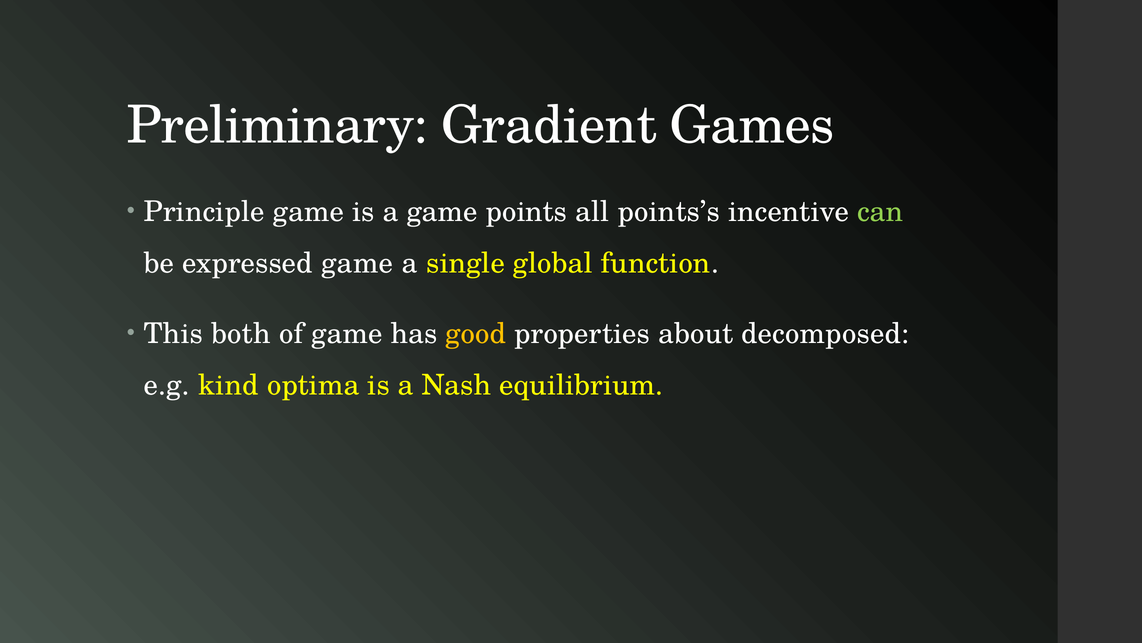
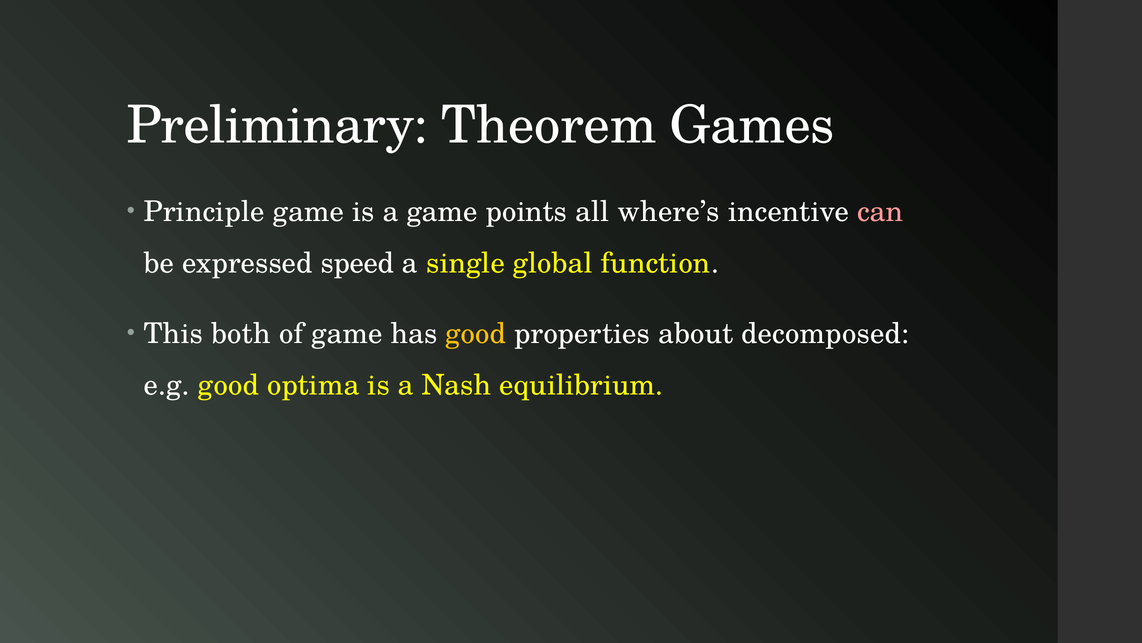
Gradient: Gradient -> Theorem
points’s: points’s -> where’s
can colour: light green -> pink
expressed game: game -> speed
e.g kind: kind -> good
